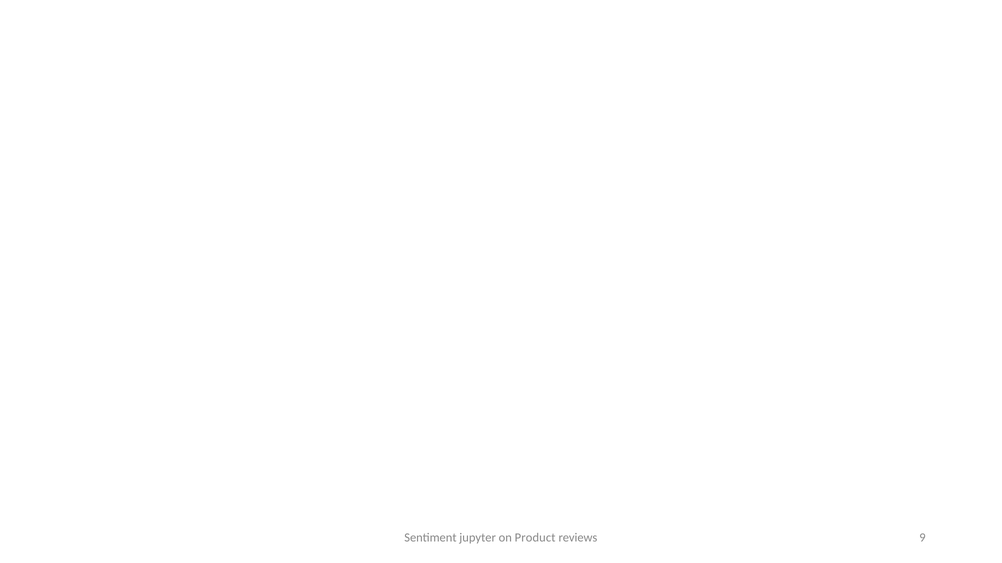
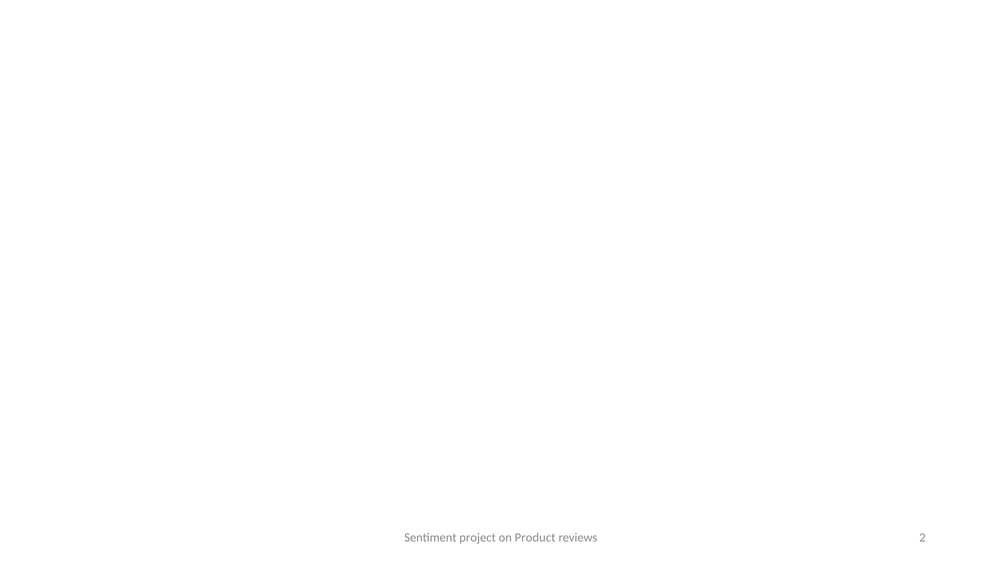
jupyter: jupyter -> project
9: 9 -> 2
